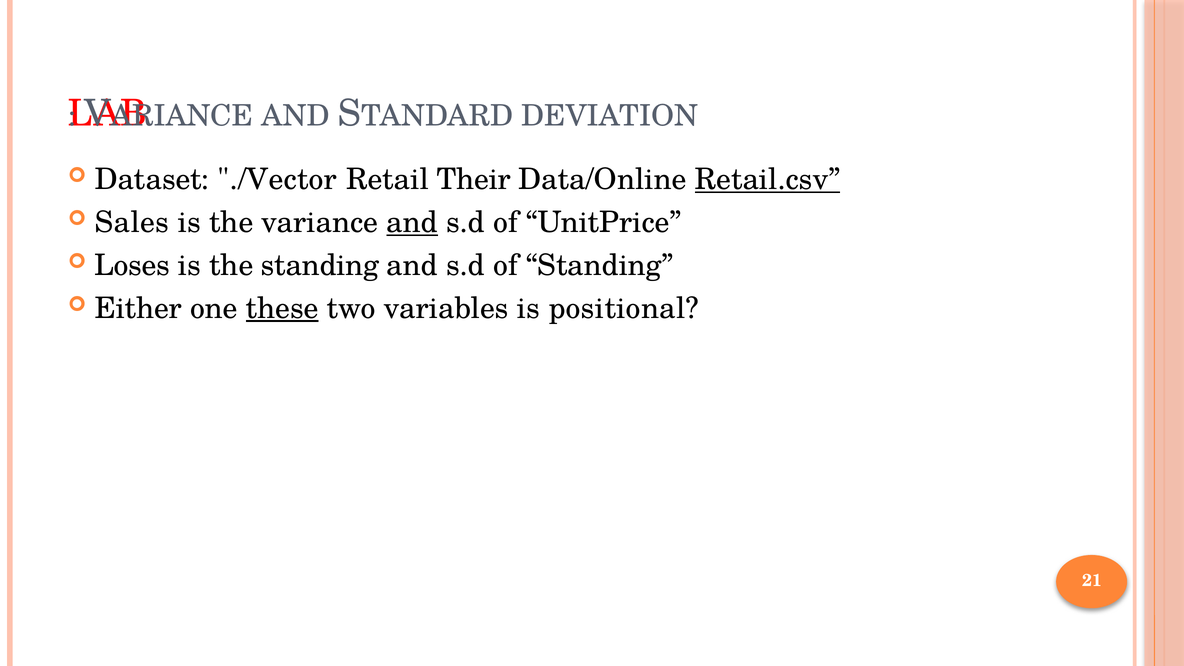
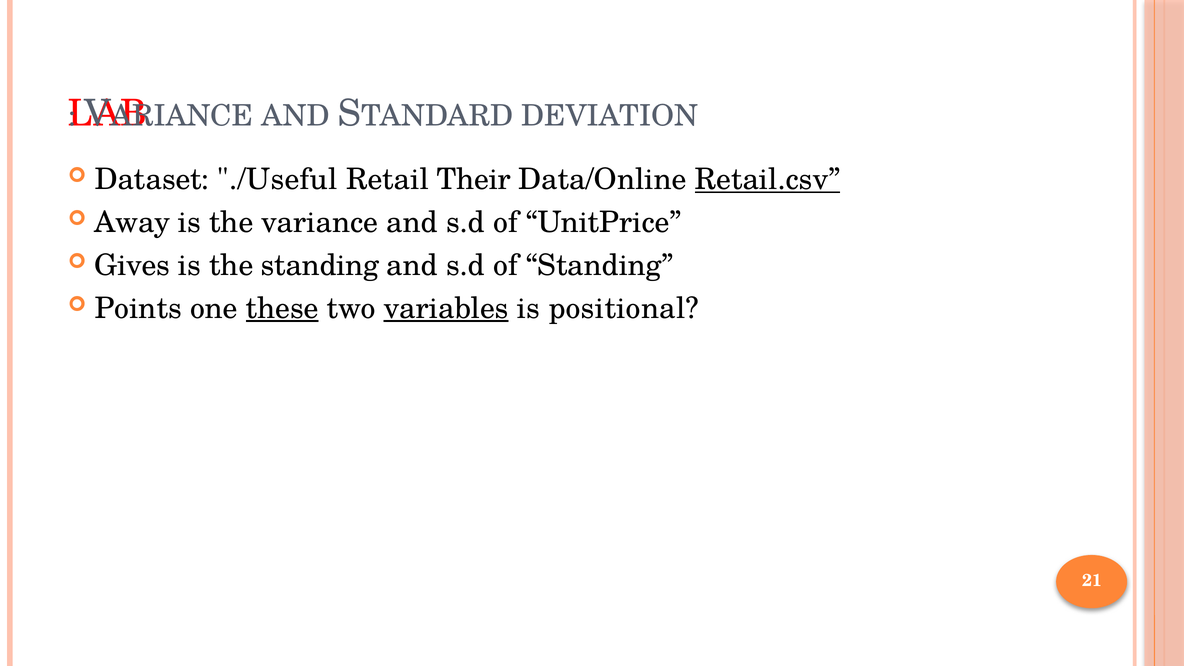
./Vector: ./Vector -> ./Useful
Sales: Sales -> Away
and at (412, 223) underline: present -> none
Loses: Loses -> Gives
Either: Either -> Points
variables underline: none -> present
